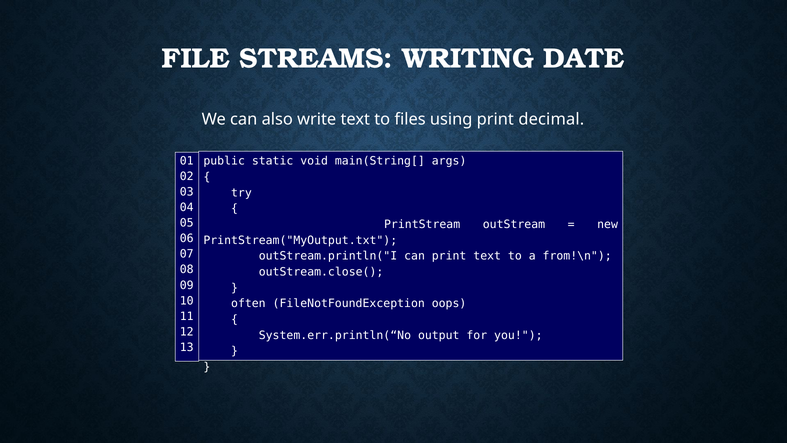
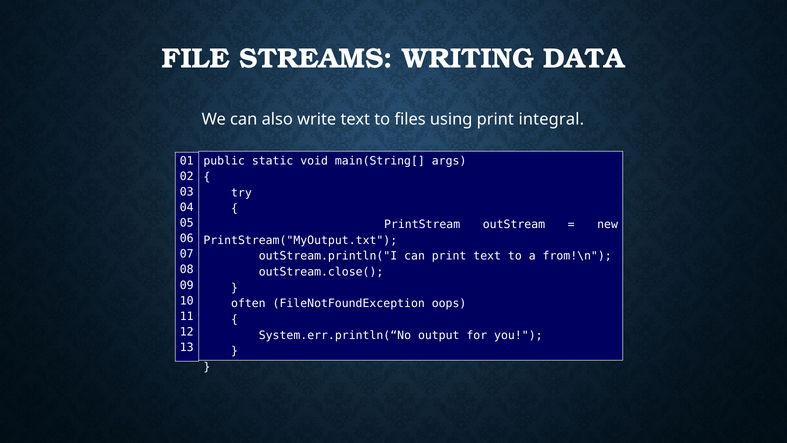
DATE: DATE -> DATA
decimal: decimal -> integral
